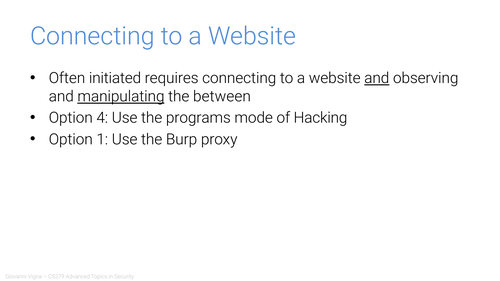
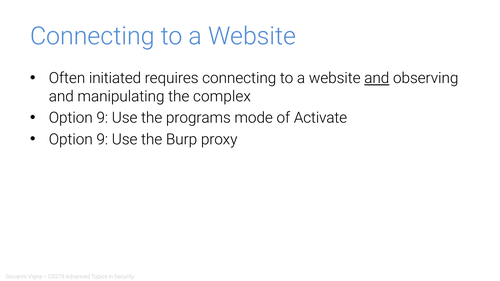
manipulating underline: present -> none
between: between -> complex
4 at (102, 118): 4 -> 9
Hacking: Hacking -> Activate
1 at (102, 139): 1 -> 9
